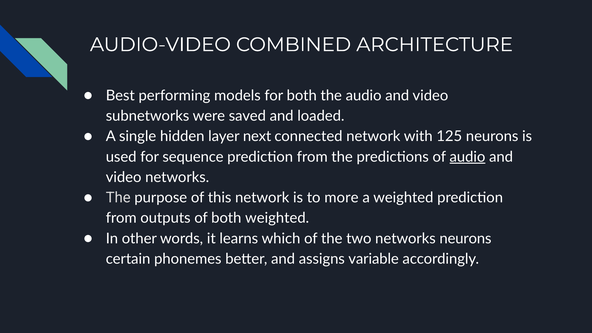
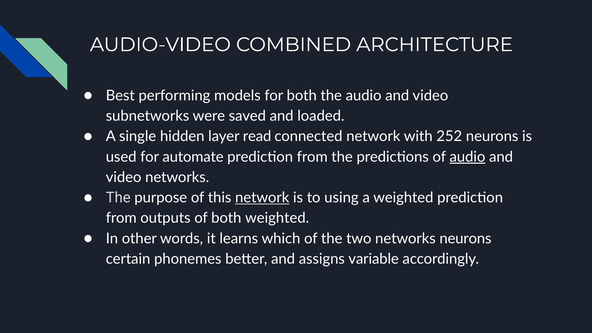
next: next -> read
125: 125 -> 252
sequence: sequence -> automate
network at (262, 198) underline: none -> present
more: more -> using
